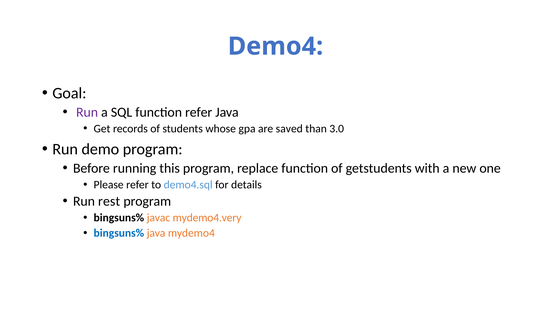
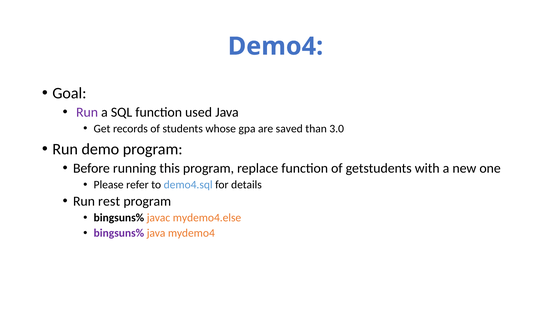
function refer: refer -> used
mydemo4.very: mydemo4.very -> mydemo4.else
bingsuns% at (119, 233) colour: blue -> purple
